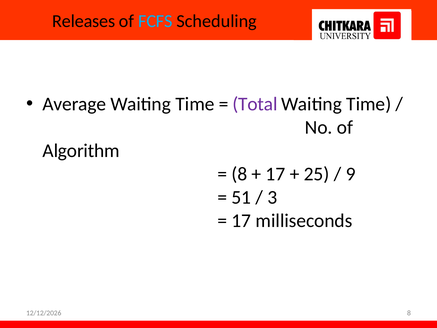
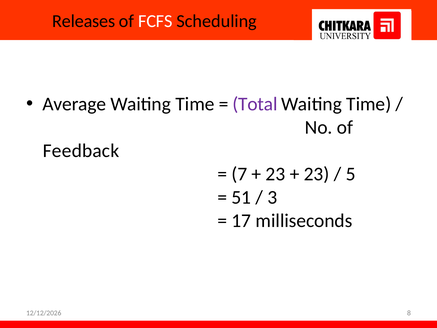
FCFS colour: light blue -> white
Algorithm: Algorithm -> Feedback
8 at (239, 174): 8 -> 7
17 at (275, 174): 17 -> 23
25 at (317, 174): 25 -> 23
9: 9 -> 5
